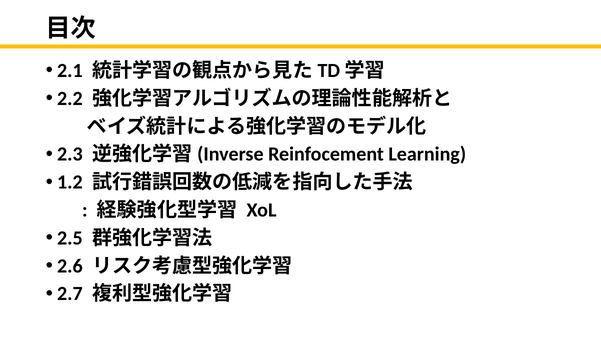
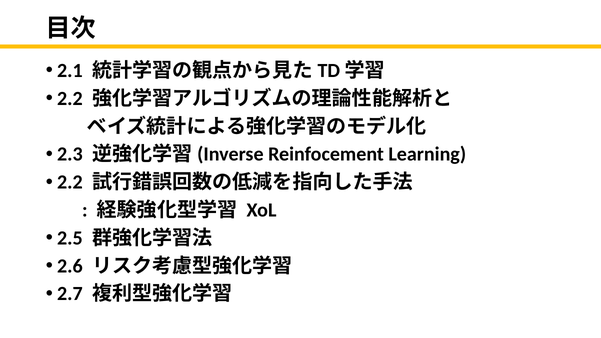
1.2 at (70, 182): 1.2 -> 2.2
